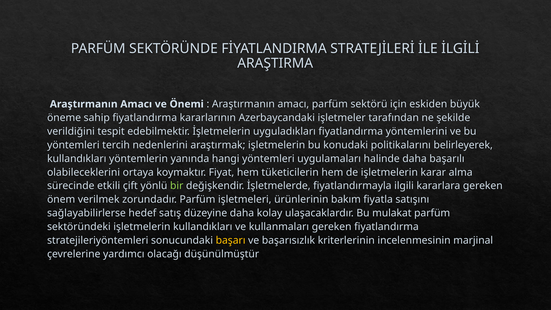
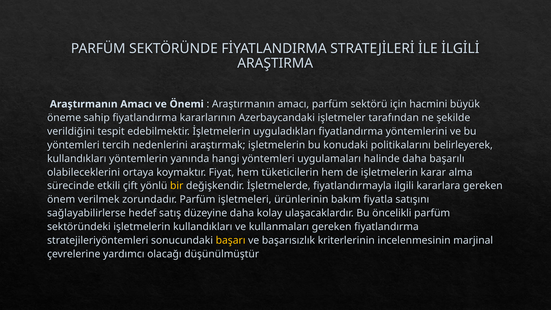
eskiden: eskiden -> hacmini
bir colour: light green -> yellow
mulakat: mulakat -> öncelikli
